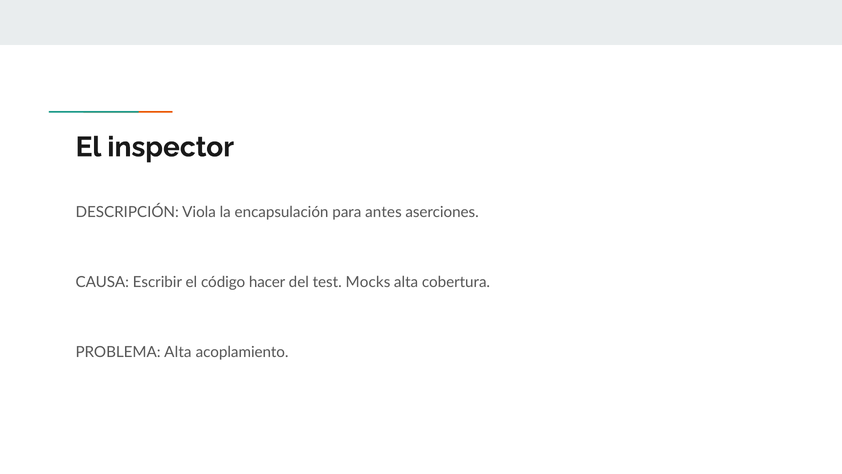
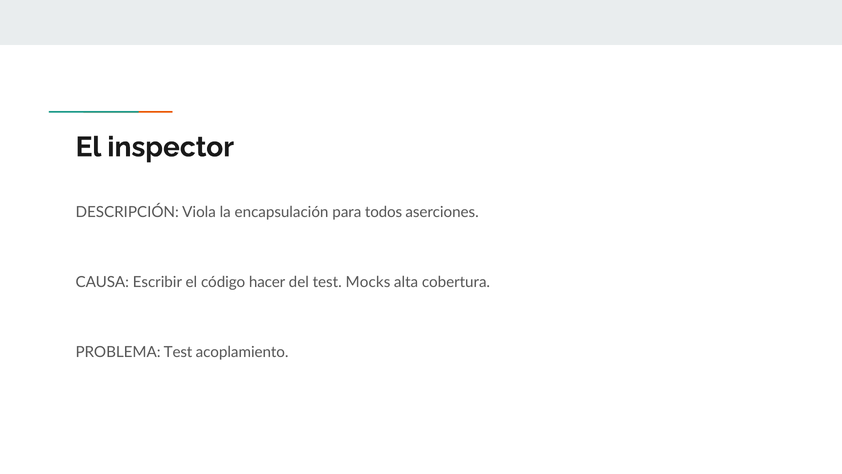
antes: antes -> todos
PROBLEMA Alta: Alta -> Test
